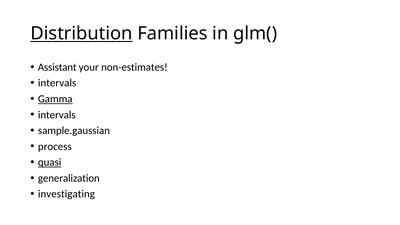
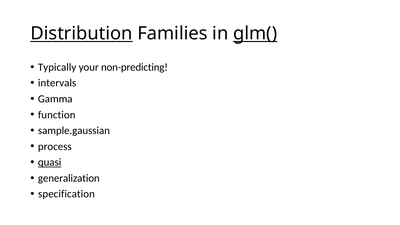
glm( underline: none -> present
Assistant: Assistant -> Typically
non-estimates: non-estimates -> non-predicting
Gamma underline: present -> none
intervals at (57, 115): intervals -> function
investigating: investigating -> specification
